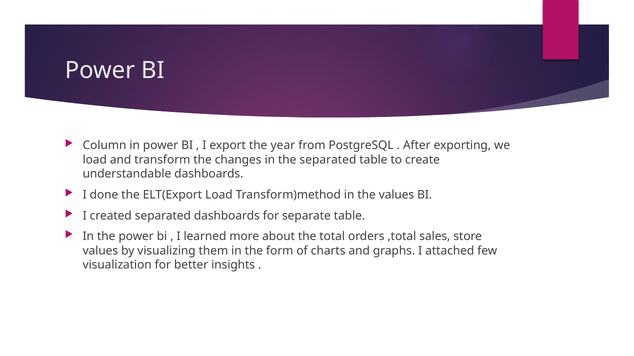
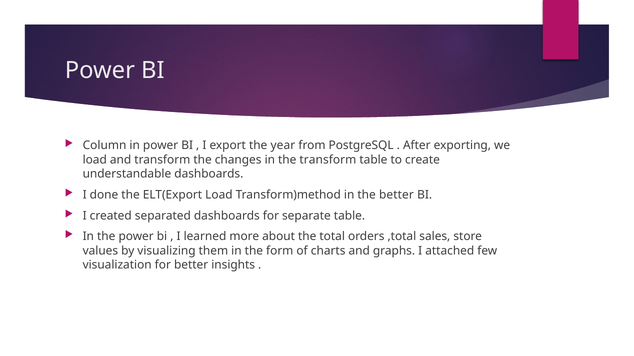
the separated: separated -> transform
the values: values -> better
